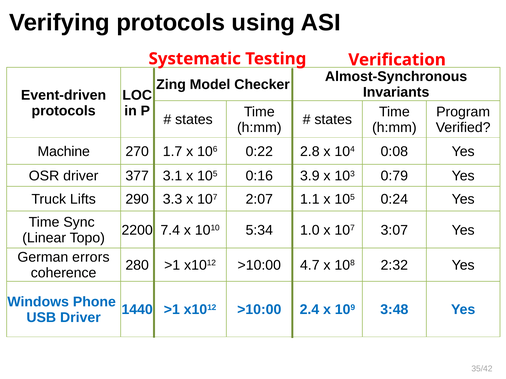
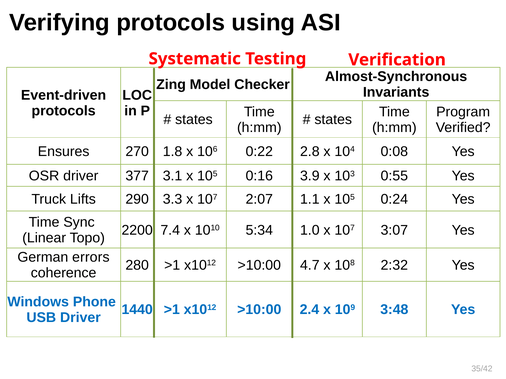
Machine: Machine -> Ensures
1.7: 1.7 -> 1.8
0:79: 0:79 -> 0:55
